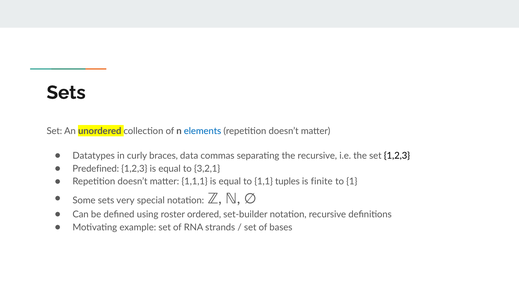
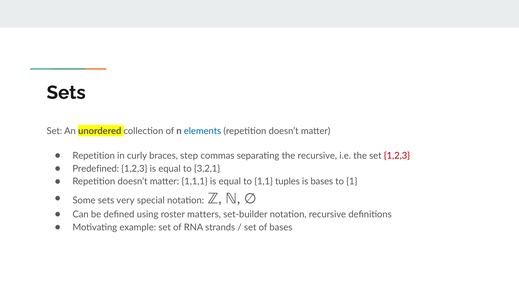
Datatypes at (94, 156): Datatypes -> Repetition
data: data -> step
1,2,3 at (397, 156) colour: black -> red
is finite: finite -> bases
ordered: ordered -> matters
